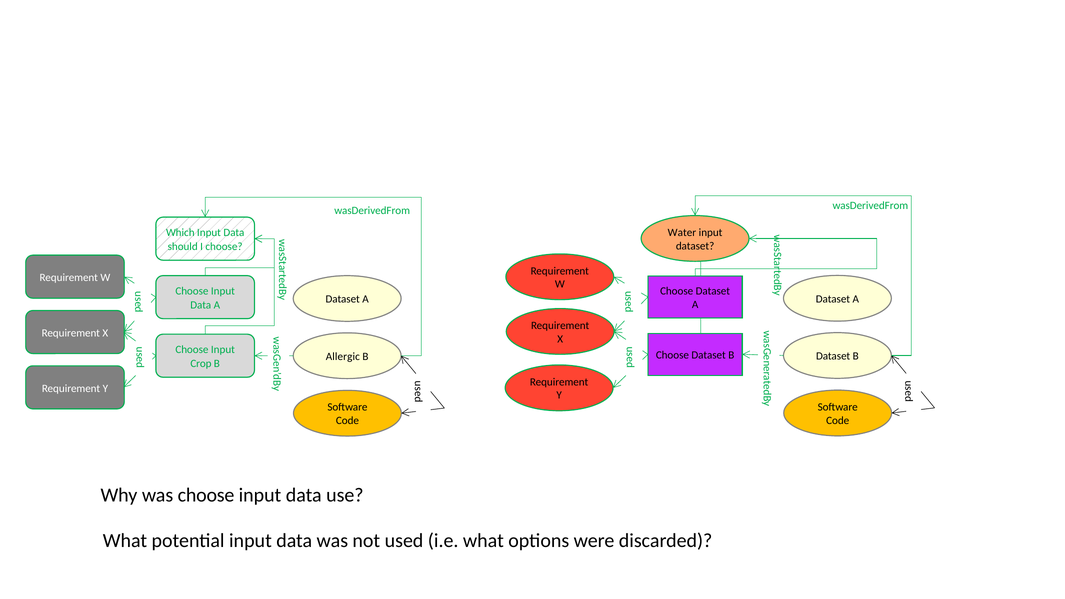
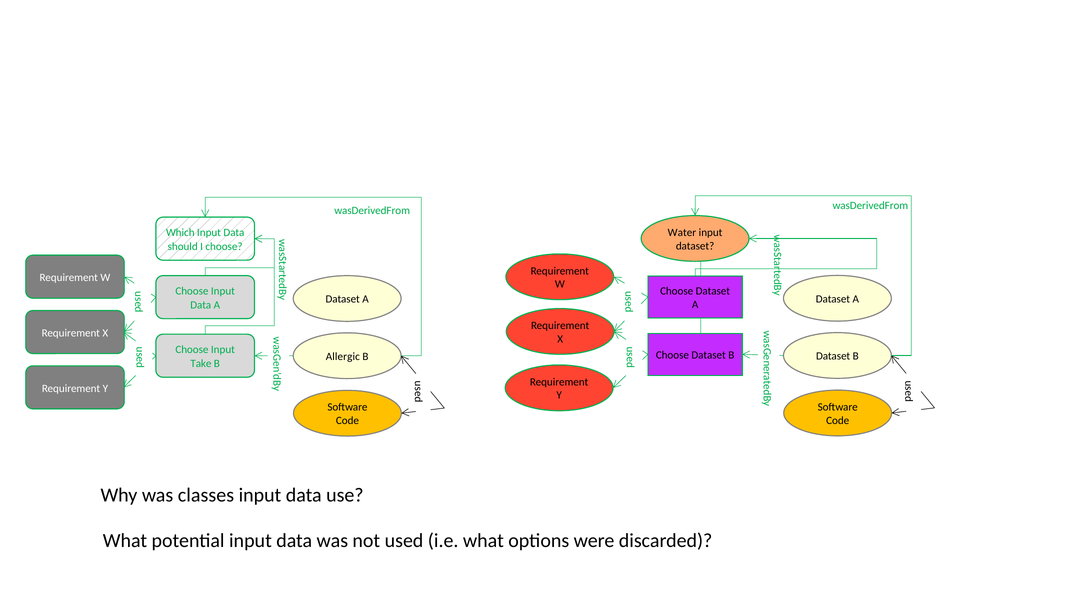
Crop: Crop -> Take
was choose: choose -> classes
